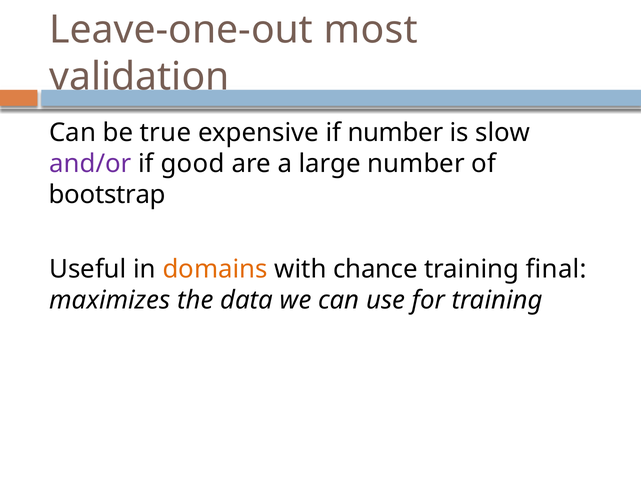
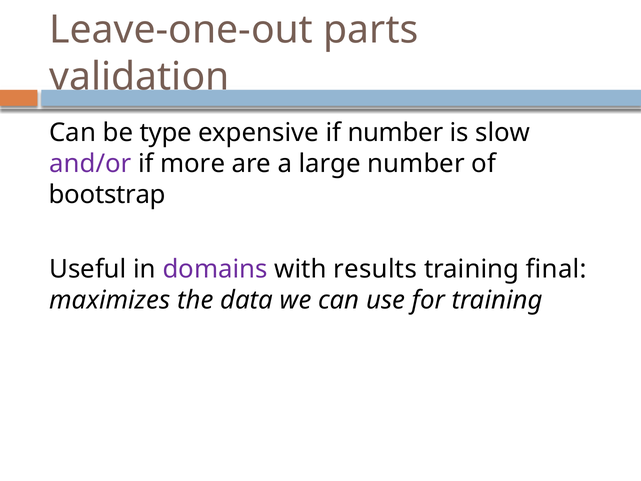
most: most -> parts
true: true -> type
good: good -> more
domains colour: orange -> purple
chance: chance -> results
